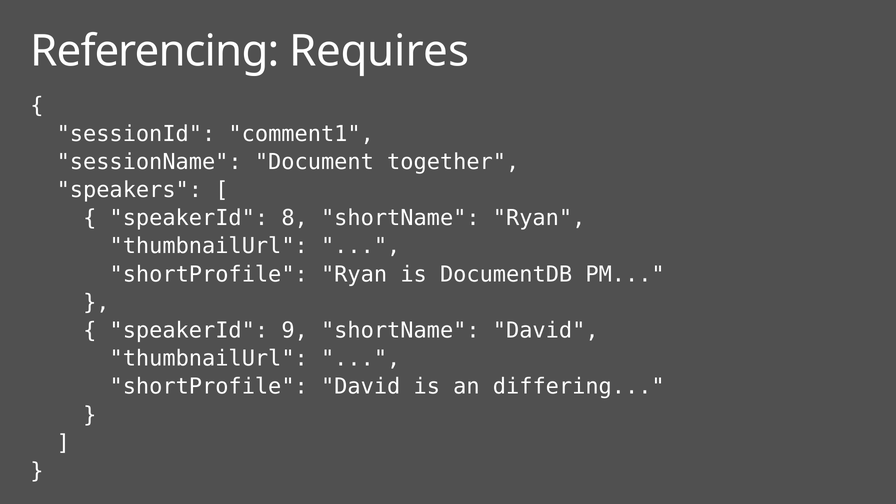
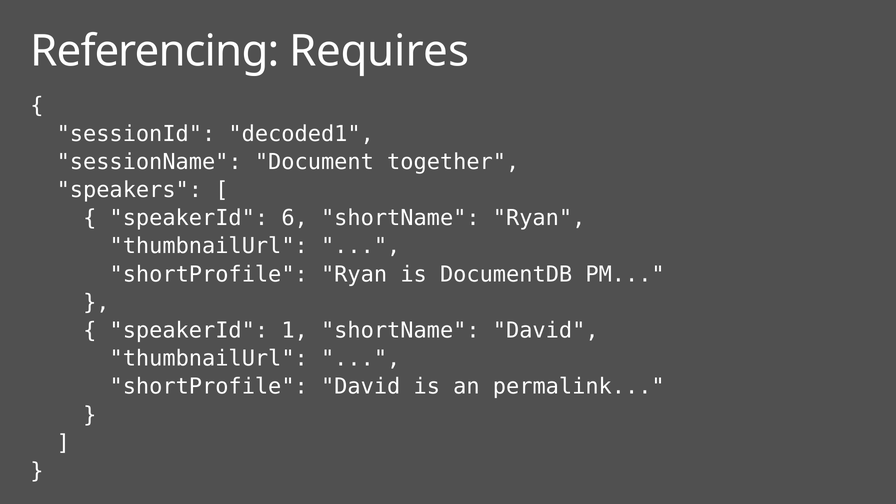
comment1: comment1 -> decoded1
8: 8 -> 6
9: 9 -> 1
differing: differing -> permalink
